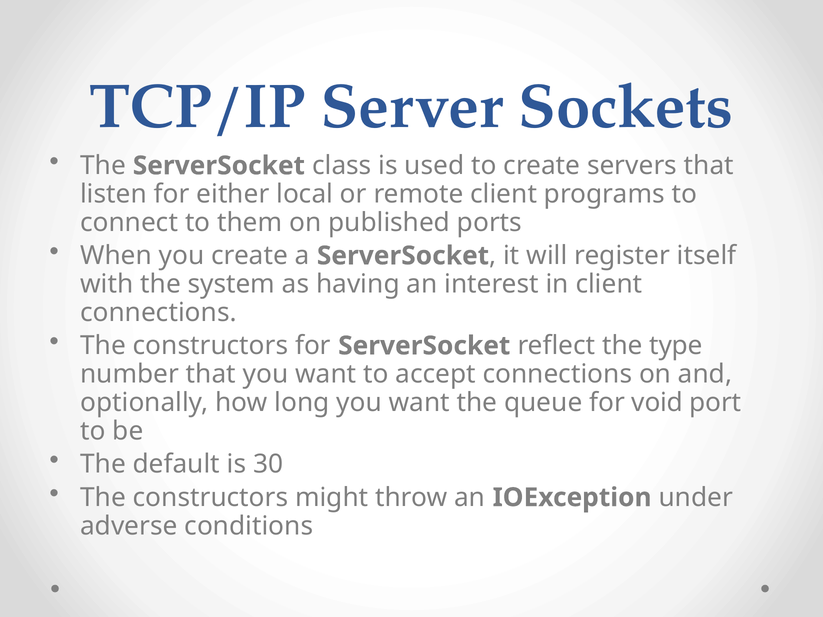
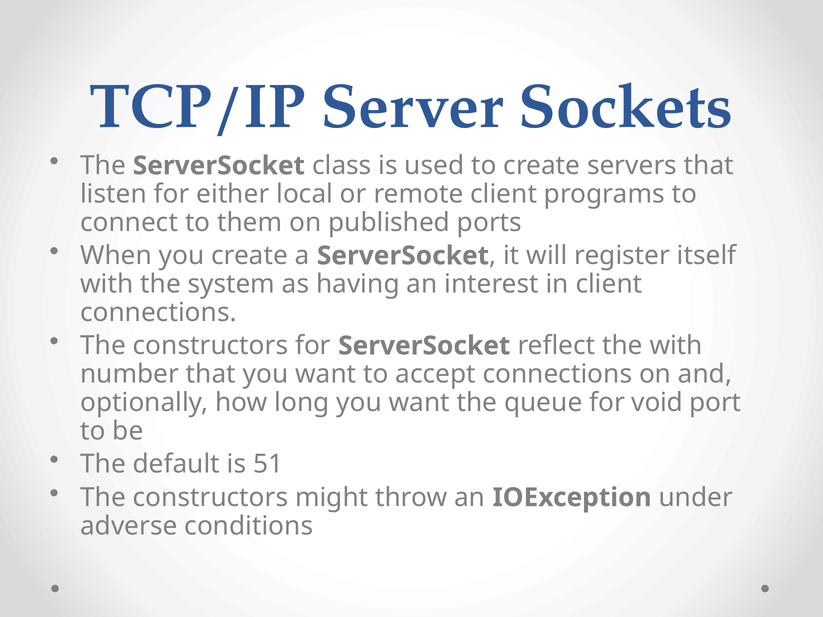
the type: type -> with
30: 30 -> 51
